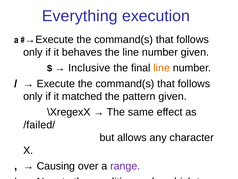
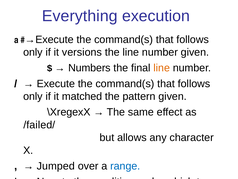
behaves: behaves -> versions
Inclusive: Inclusive -> Numbers
Causing: Causing -> Jumped
range colour: purple -> blue
